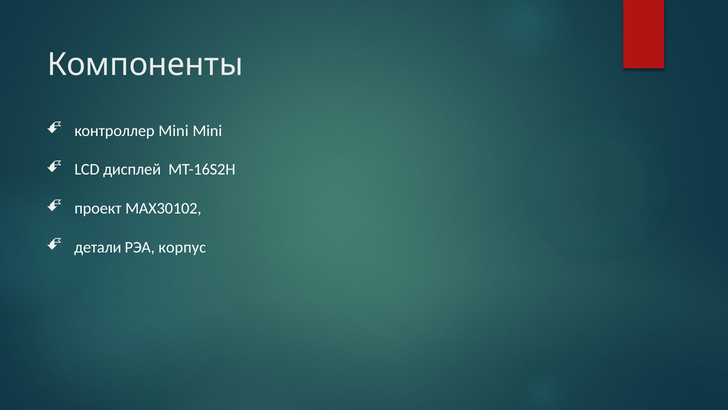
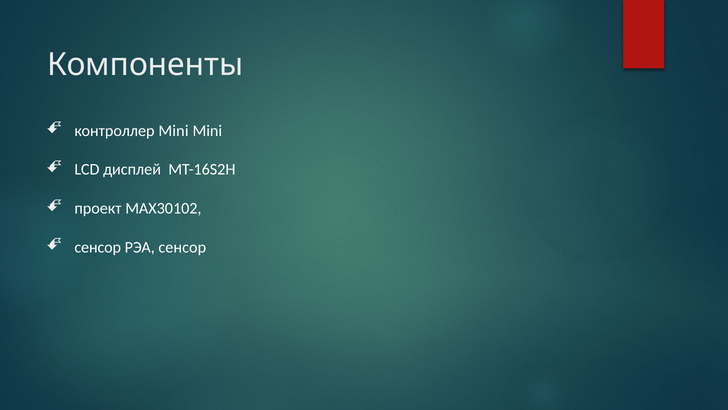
детали at (98, 247): детали -> сенсор
РЭА корпус: корпус -> сенсор
